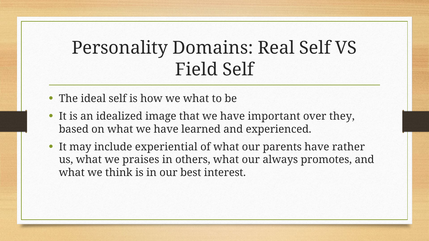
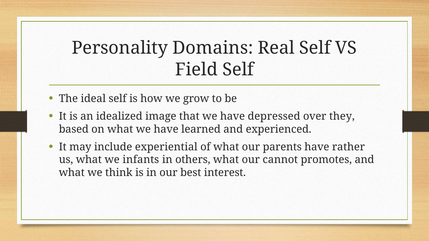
we what: what -> grow
important: important -> depressed
praises: praises -> infants
always: always -> cannot
